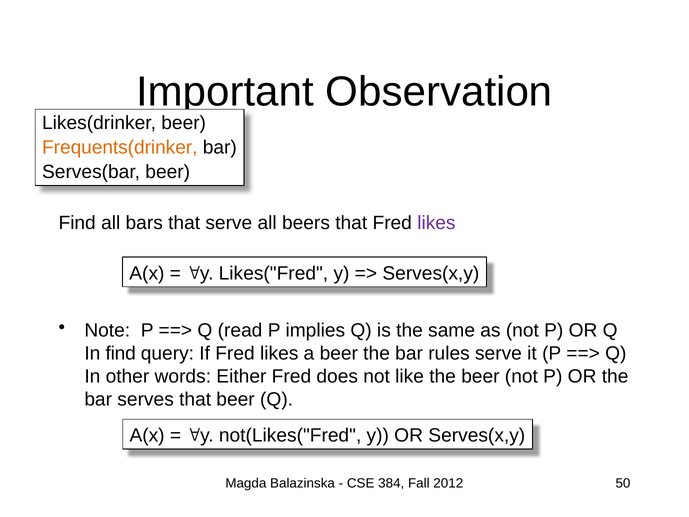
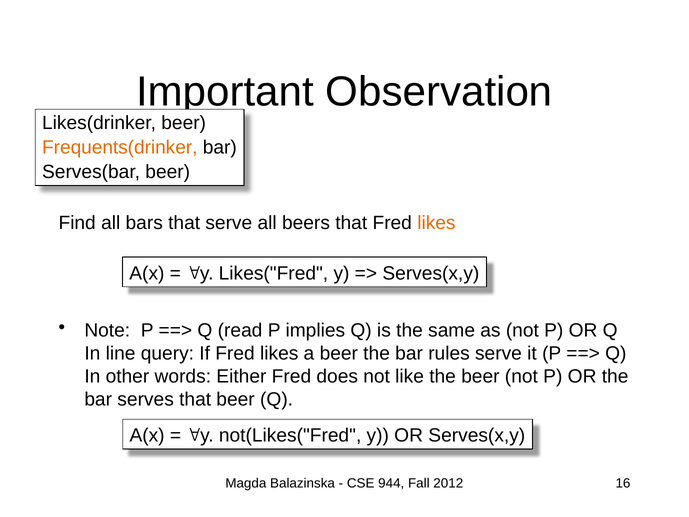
likes at (436, 223) colour: purple -> orange
In find: find -> line
384: 384 -> 944
50: 50 -> 16
